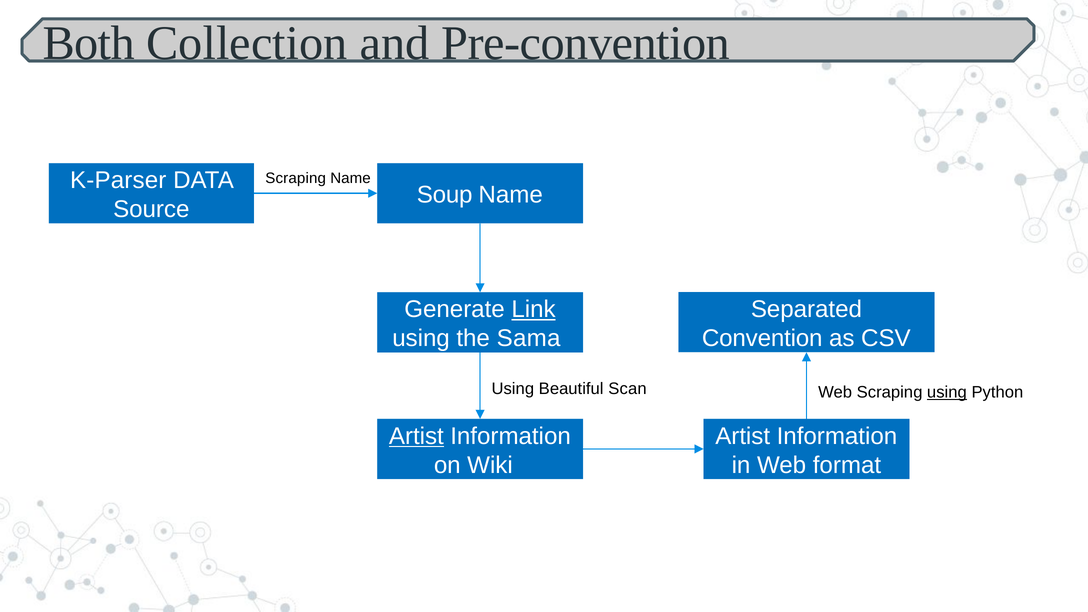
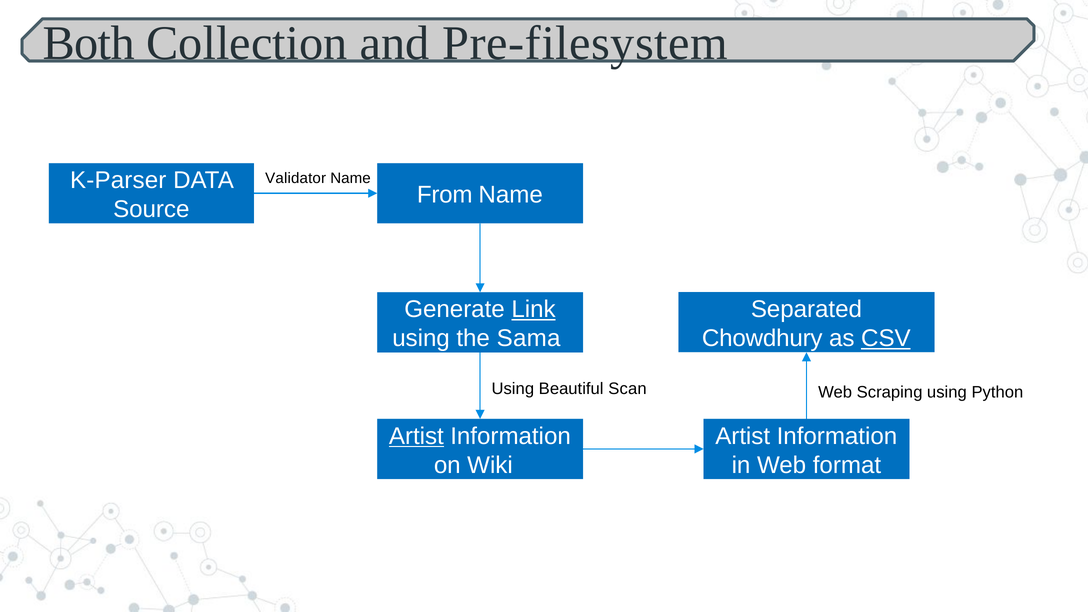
Pre-convention: Pre-convention -> Pre-filesystem
Scraping at (296, 178): Scraping -> Validator
Soup: Soup -> From
Convention: Convention -> Chowdhury
CSV underline: none -> present
using at (947, 392) underline: present -> none
